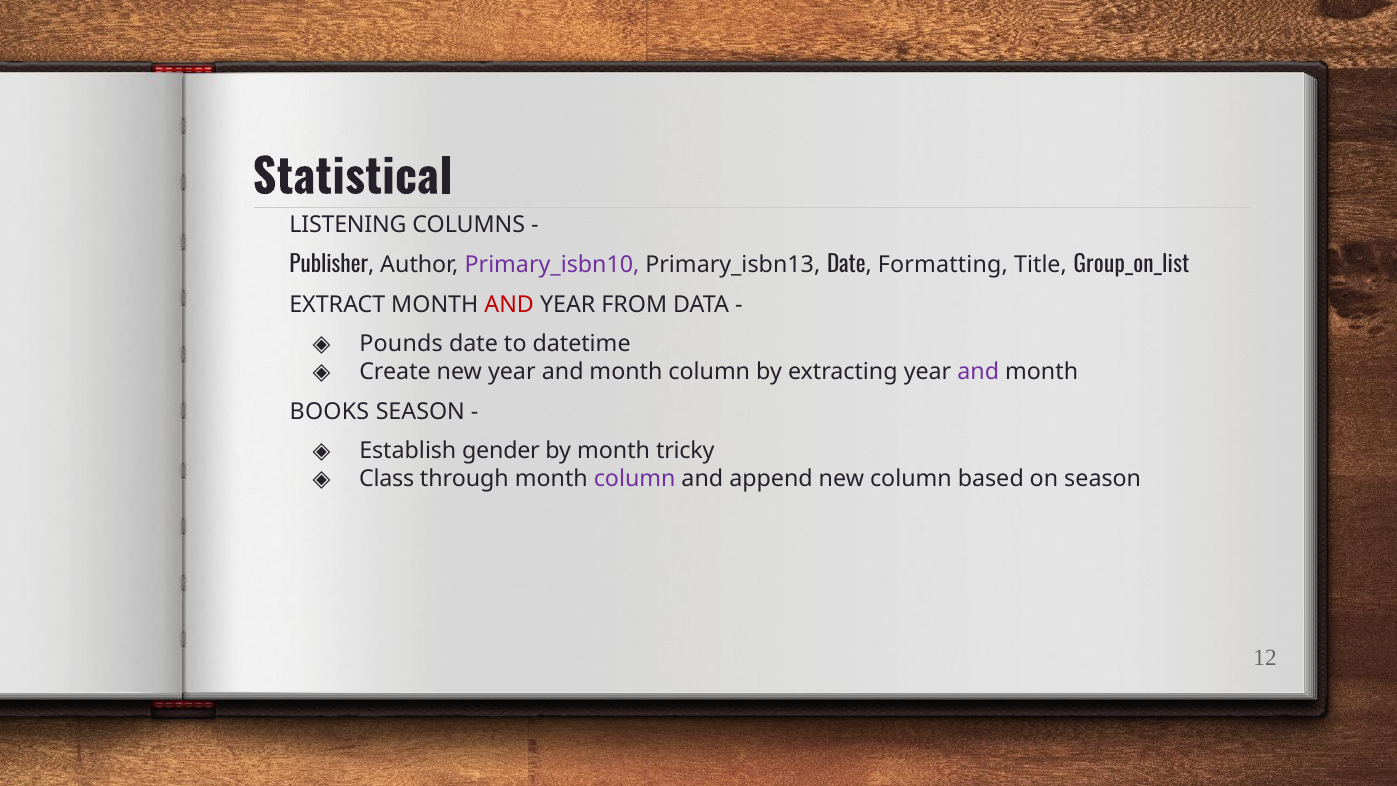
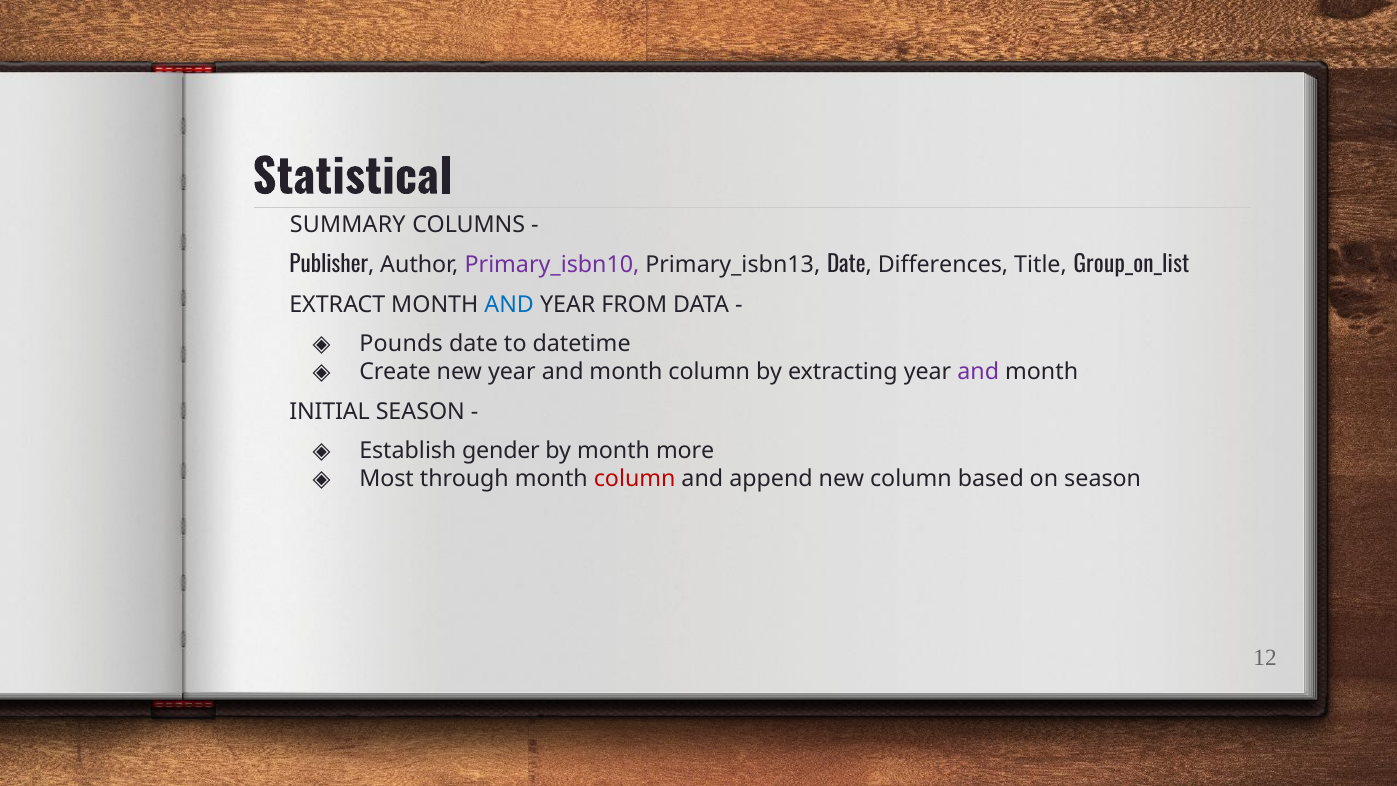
LISTENING: LISTENING -> SUMMARY
Formatting: Formatting -> Differences
AND at (509, 304) colour: red -> blue
BOOKS: BOOKS -> INITIAL
tricky: tricky -> more
Class: Class -> Most
column at (635, 479) colour: purple -> red
